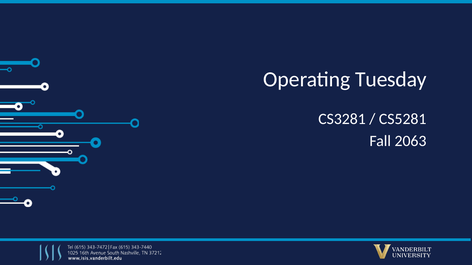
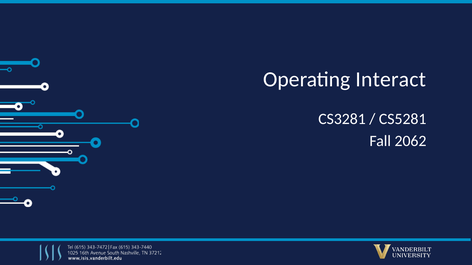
Tuesday: Tuesday -> Interact
2063: 2063 -> 2062
